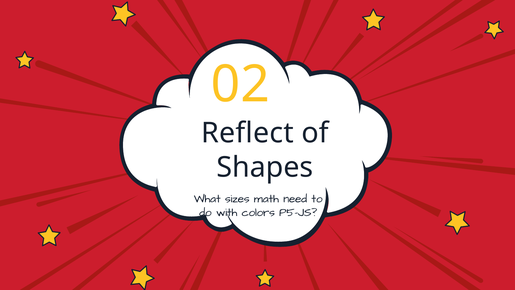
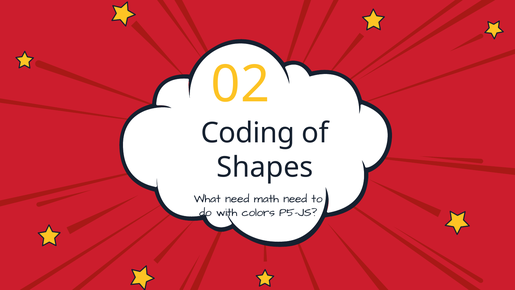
Reflect: Reflect -> Coding
What sizes: sizes -> need
